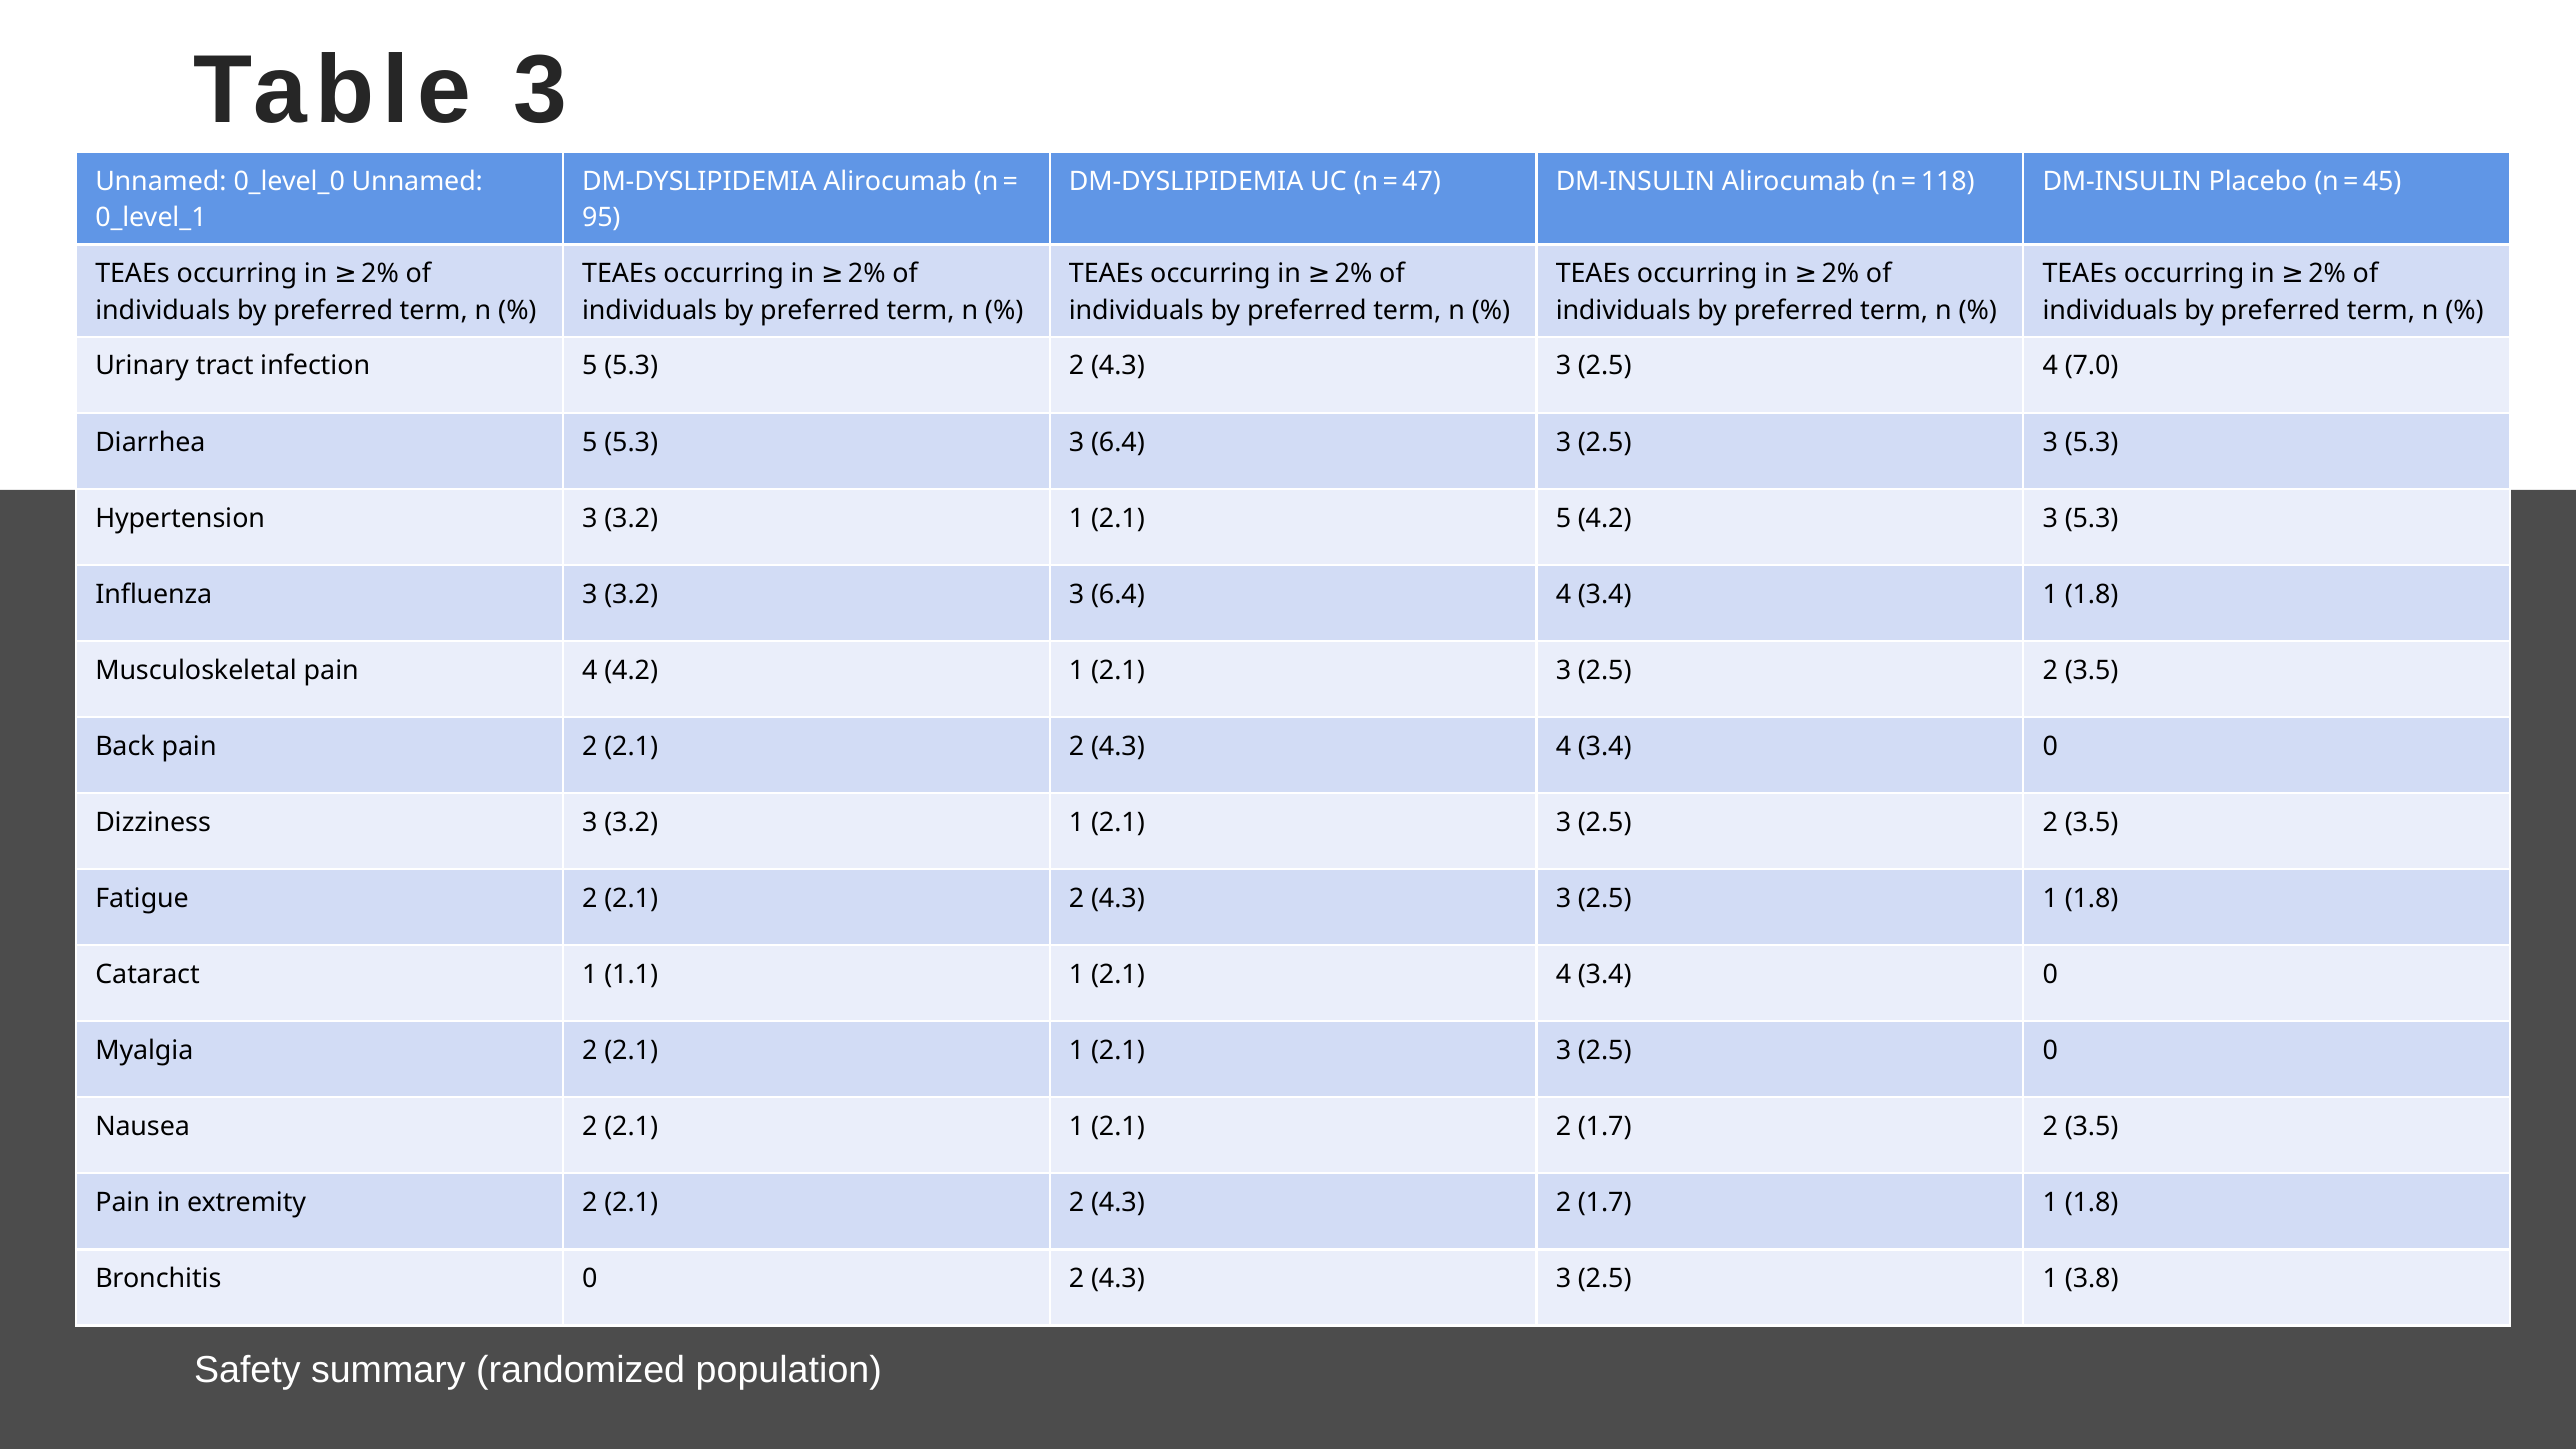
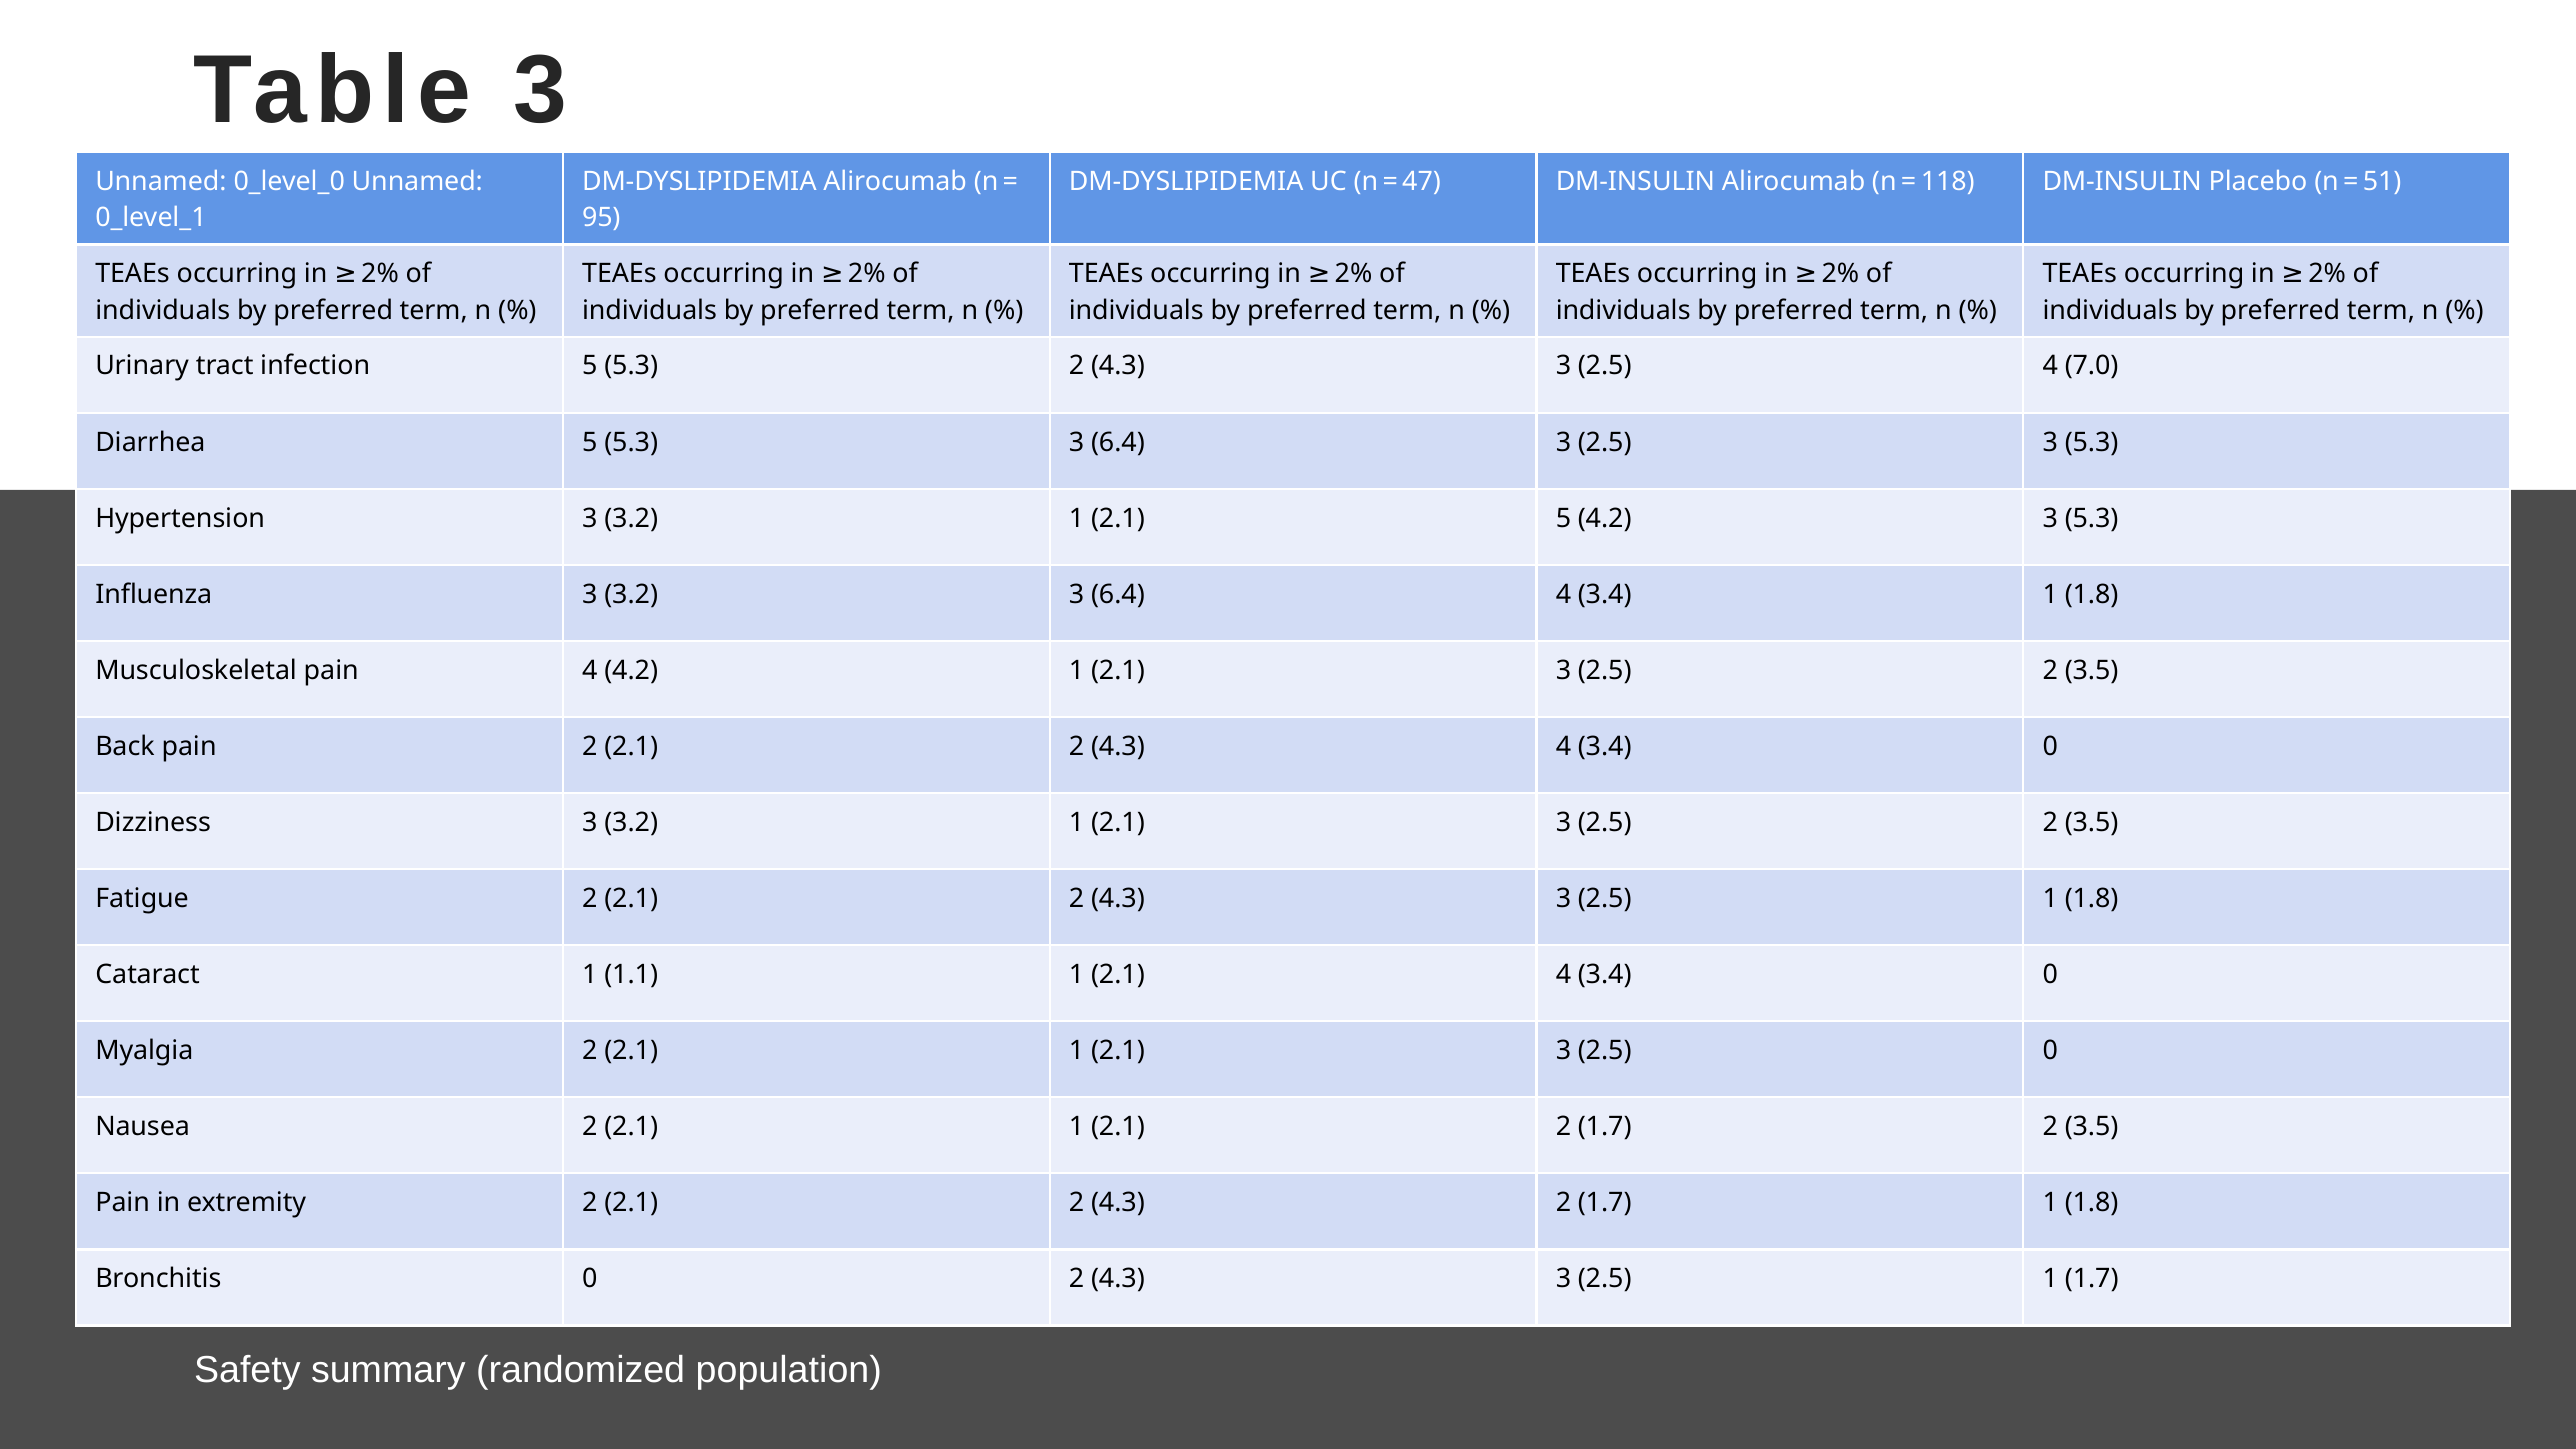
45: 45 -> 51
1 3.8: 3.8 -> 1.7
